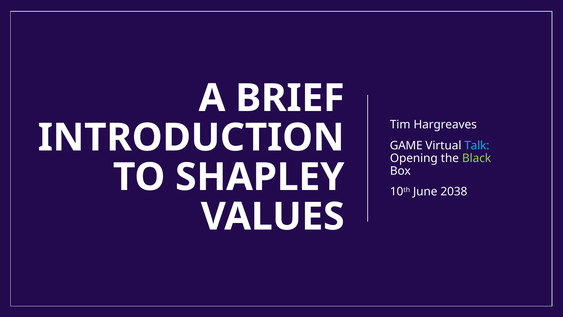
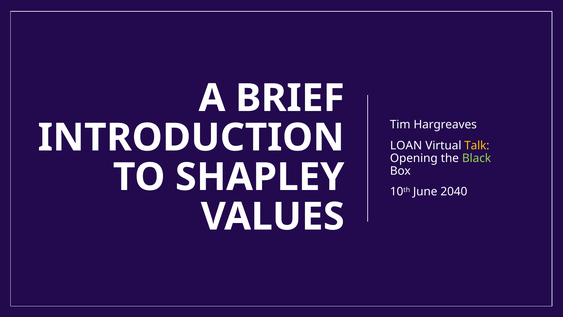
GAME: GAME -> LOAN
Talk colour: light blue -> yellow
2038: 2038 -> 2040
